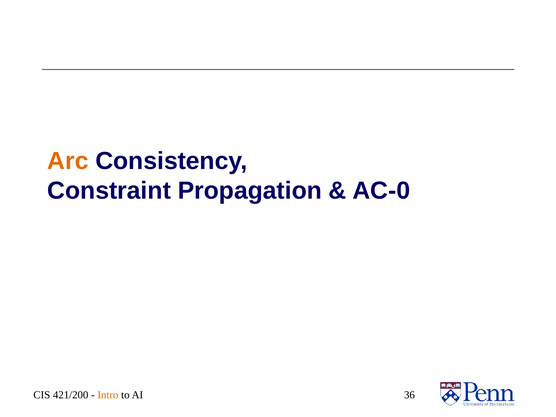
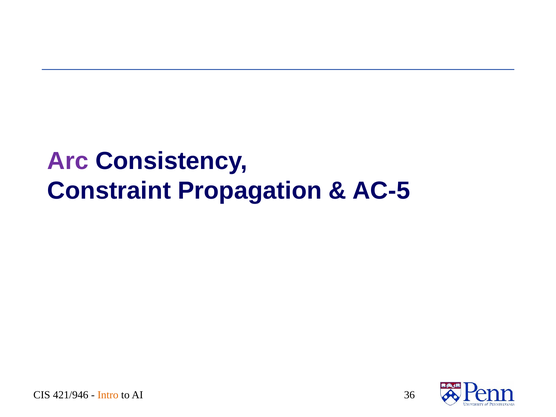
Arc colour: orange -> purple
AC-0: AC-0 -> AC-5
421/200: 421/200 -> 421/946
